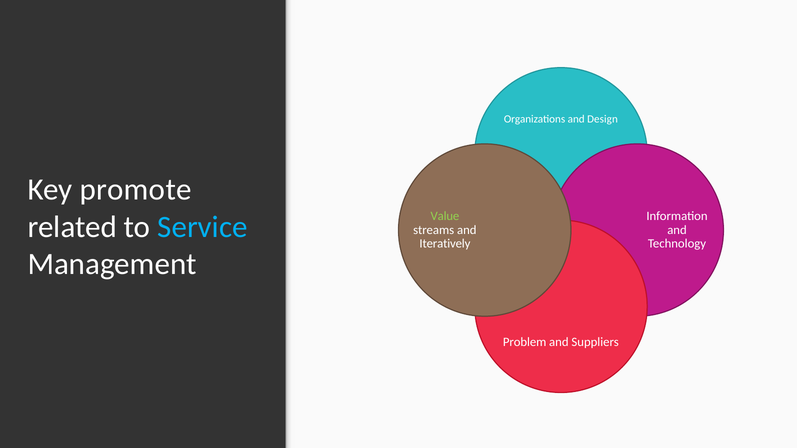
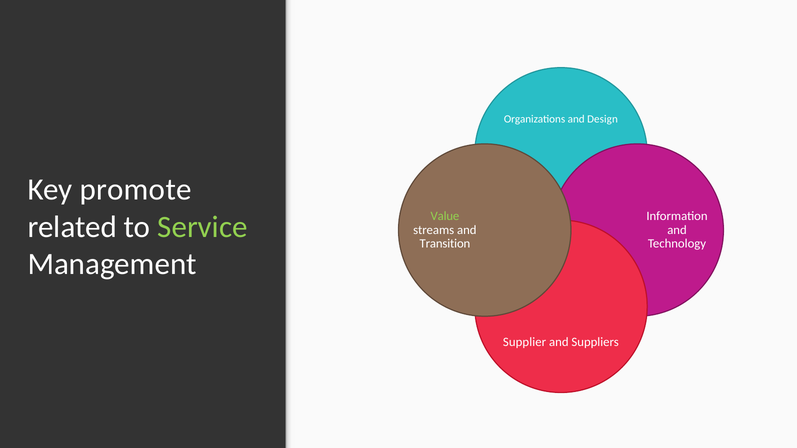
Service colour: light blue -> light green
Iteratively: Iteratively -> Transition
Problem: Problem -> Supplier
